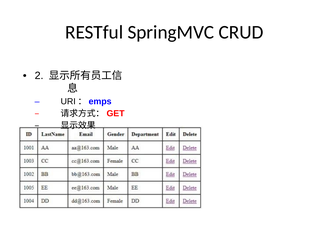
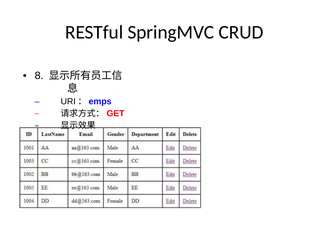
2: 2 -> 8
